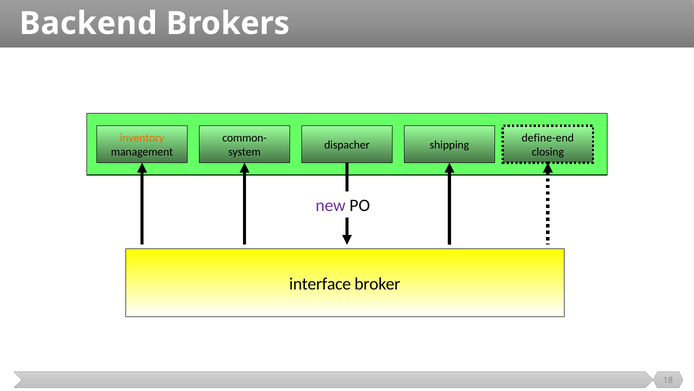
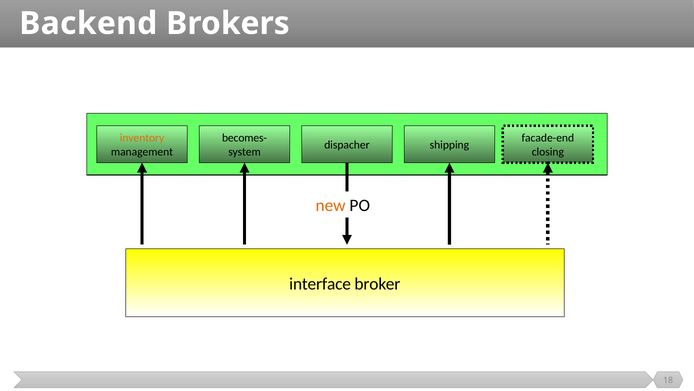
common-: common- -> becomes-
define-end: define-end -> facade-end
new colour: purple -> orange
